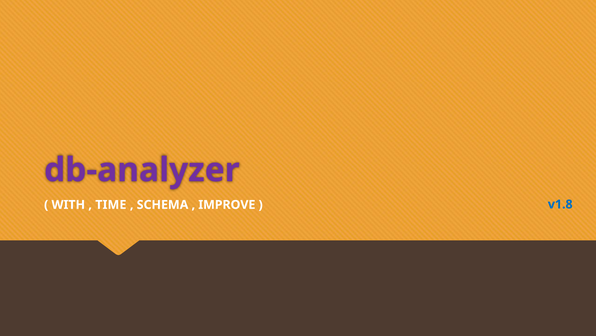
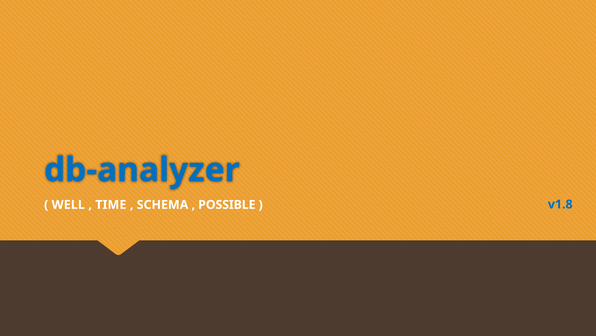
db-analyzer colour: purple -> blue
WITH: WITH -> WELL
IMPROVE: IMPROVE -> POSSIBLE
